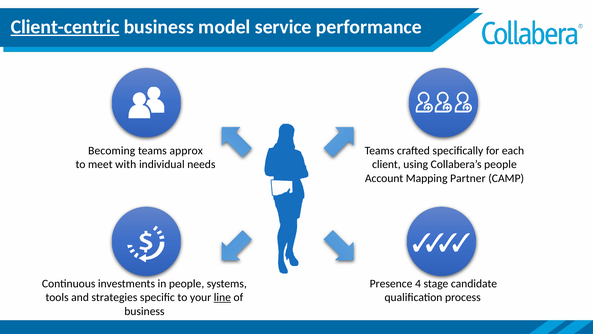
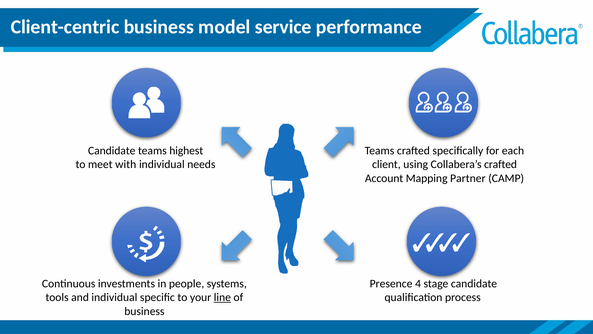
Client-centric underline: present -> none
Becoming at (112, 150): Becoming -> Candidate
approx: approx -> highest
Collabera’s people: people -> crafted
and strategies: strategies -> individual
